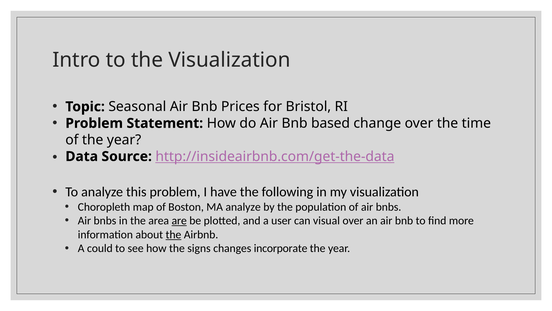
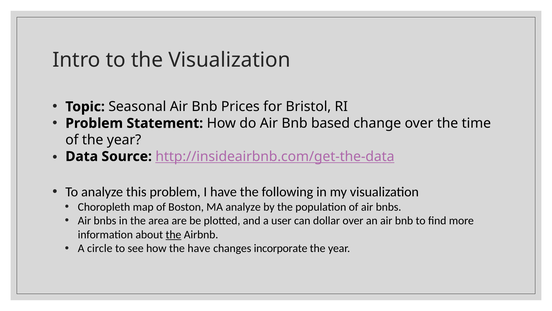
are underline: present -> none
visual: visual -> dollar
could: could -> circle
the signs: signs -> have
